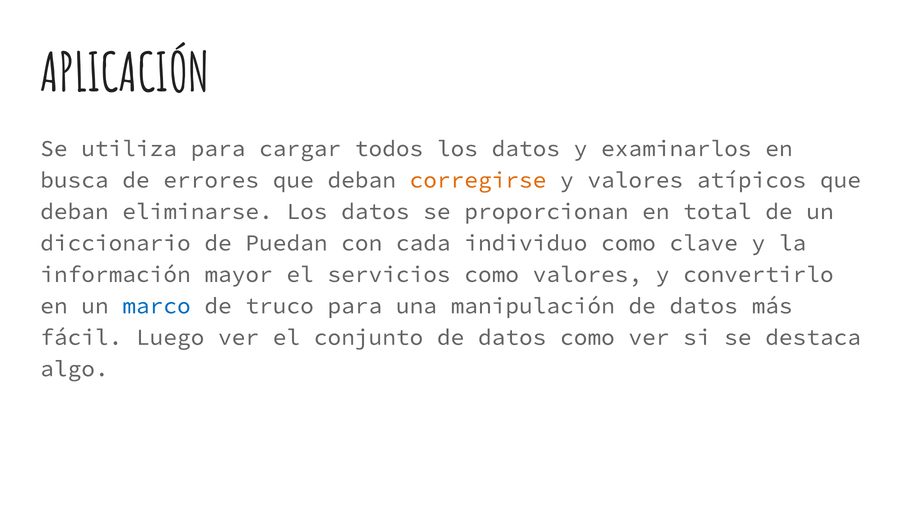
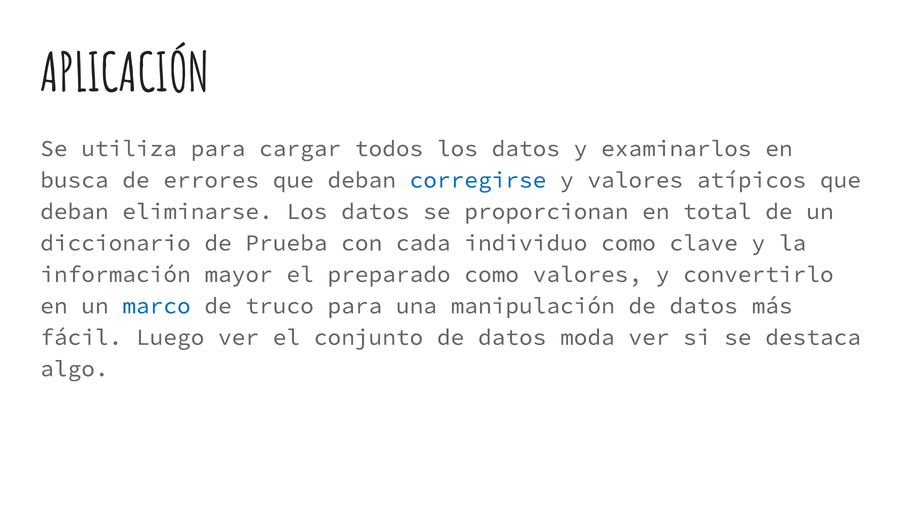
corregirse colour: orange -> blue
Puedan: Puedan -> Prueba
servicios: servicios -> preparado
datos como: como -> moda
